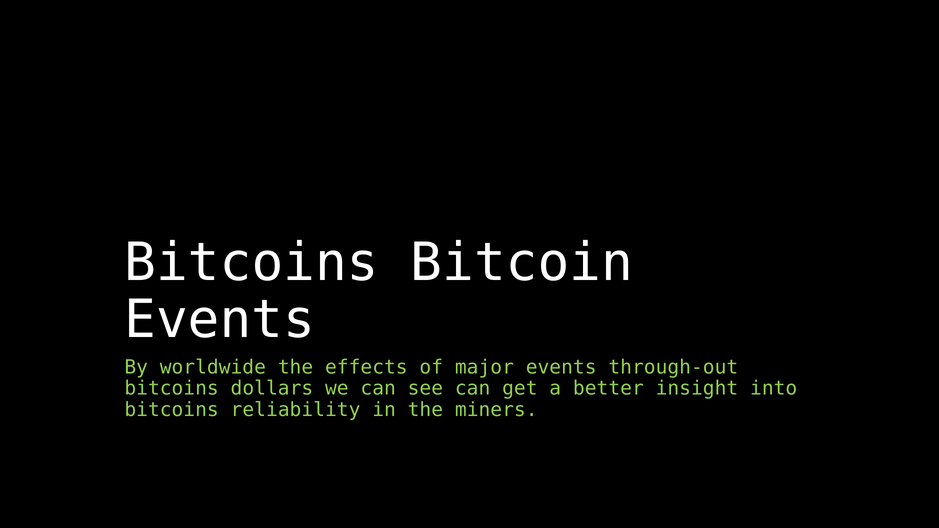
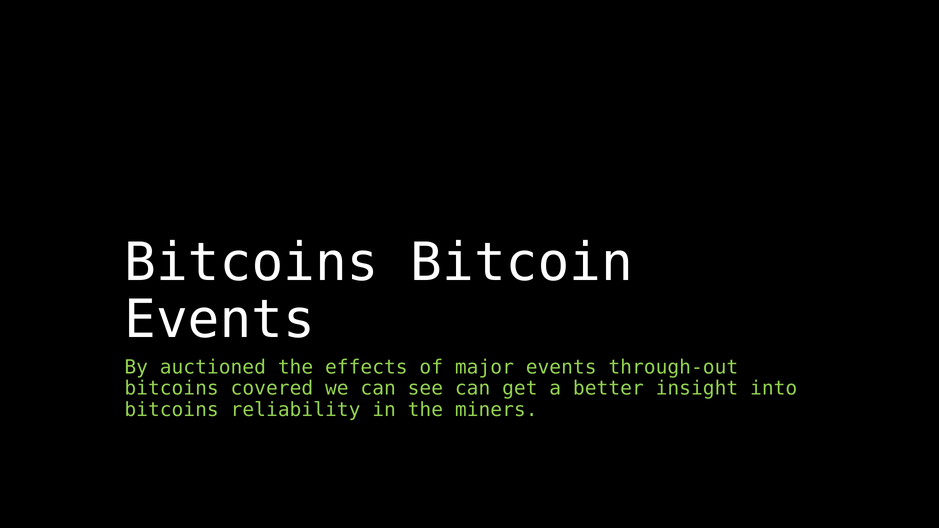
worldwide: worldwide -> auctioned
dollars: dollars -> covered
